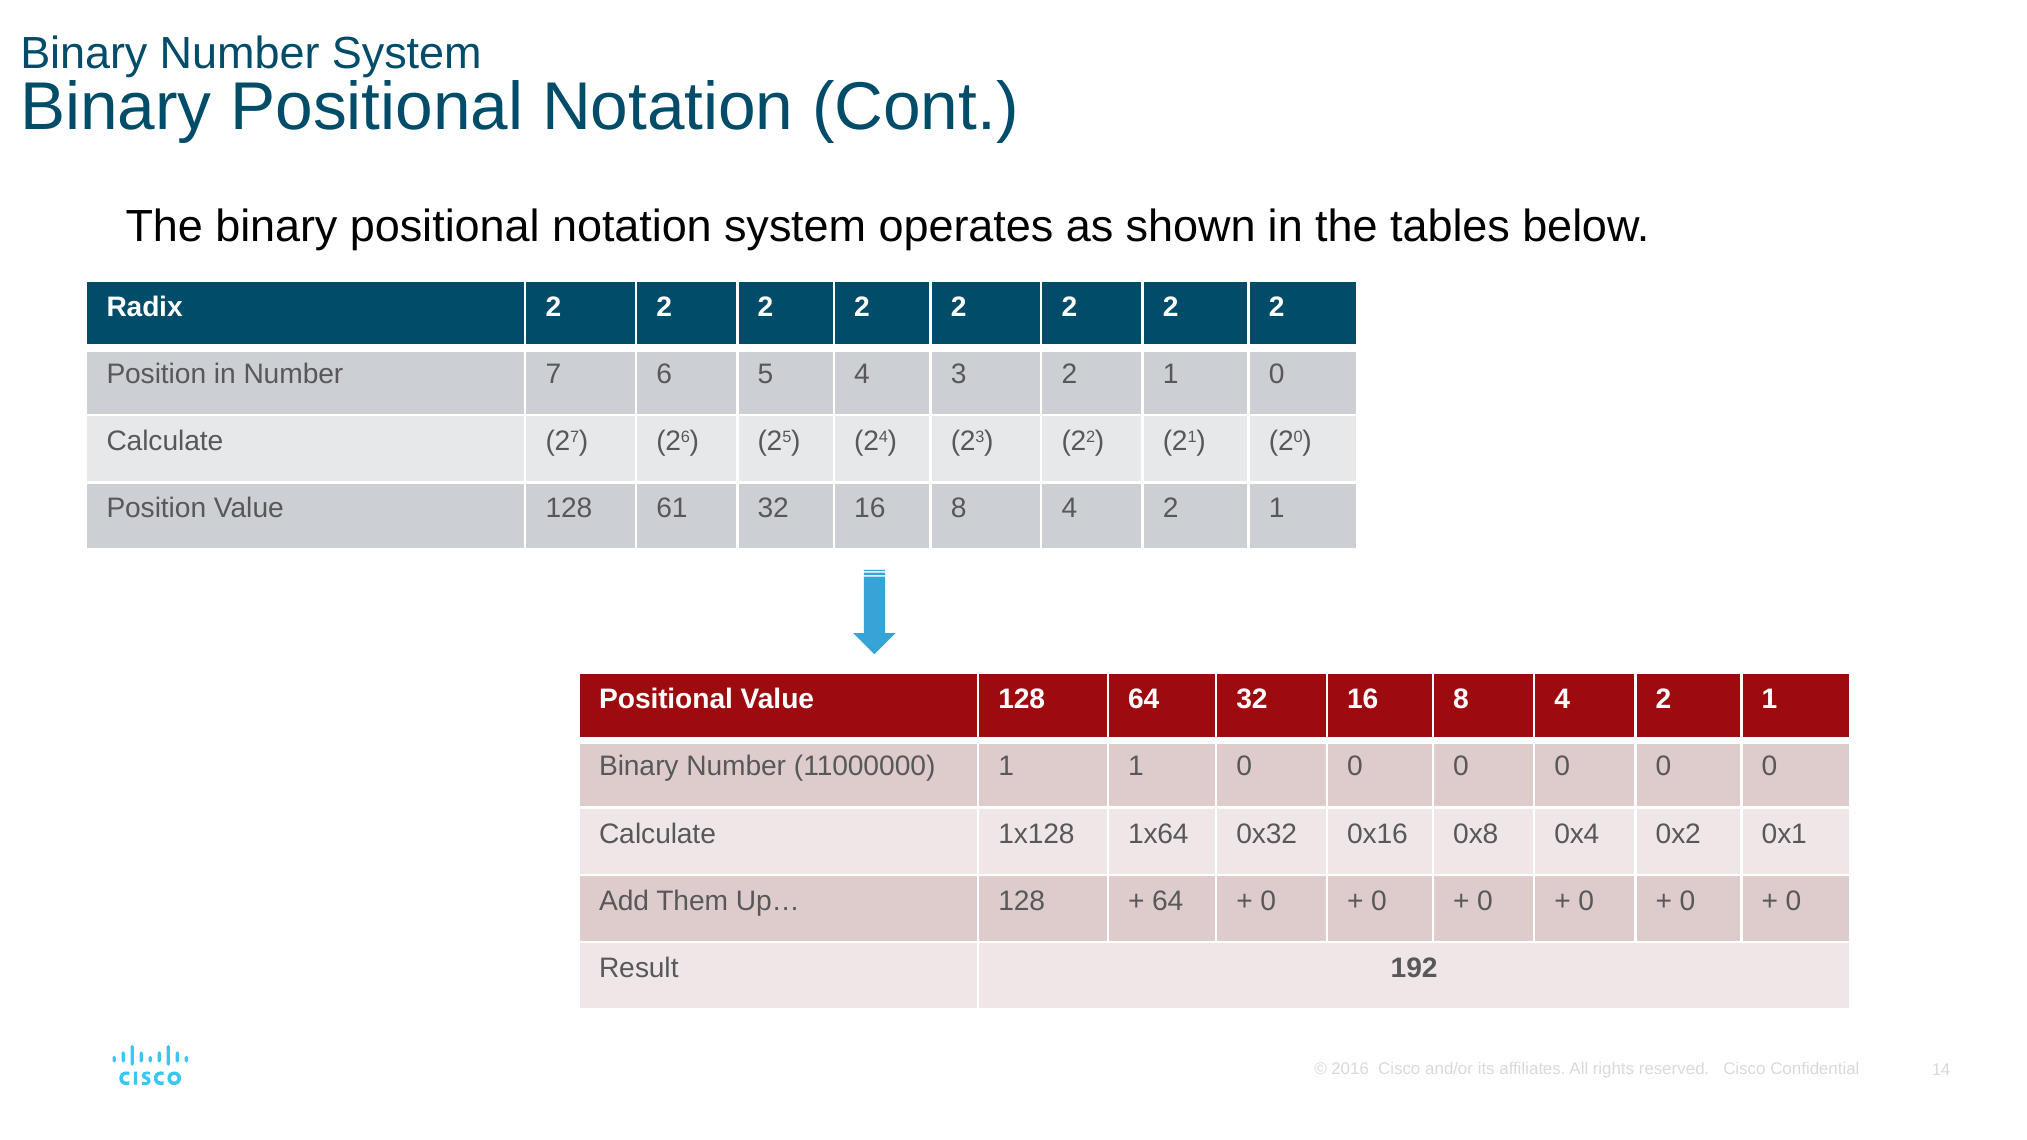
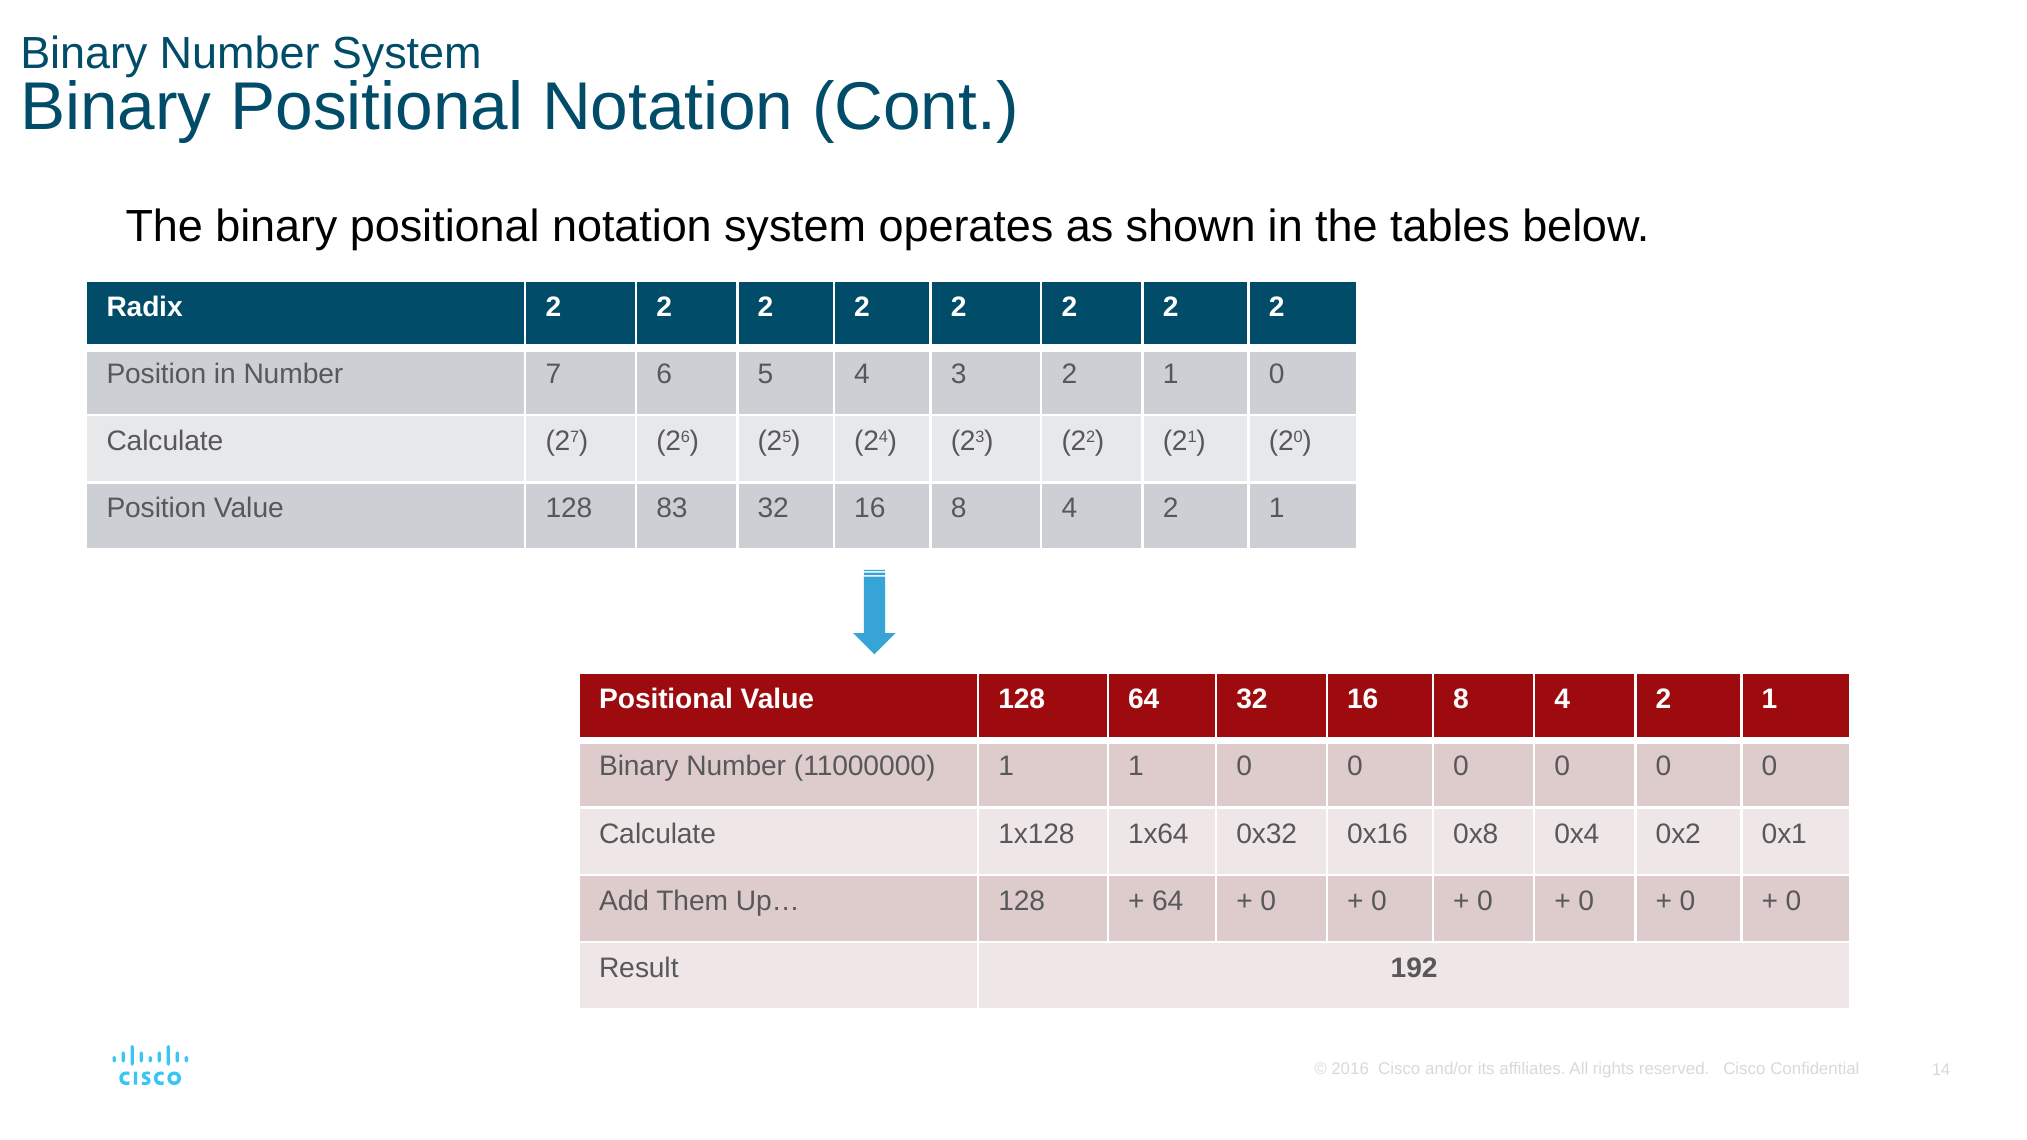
61: 61 -> 83
